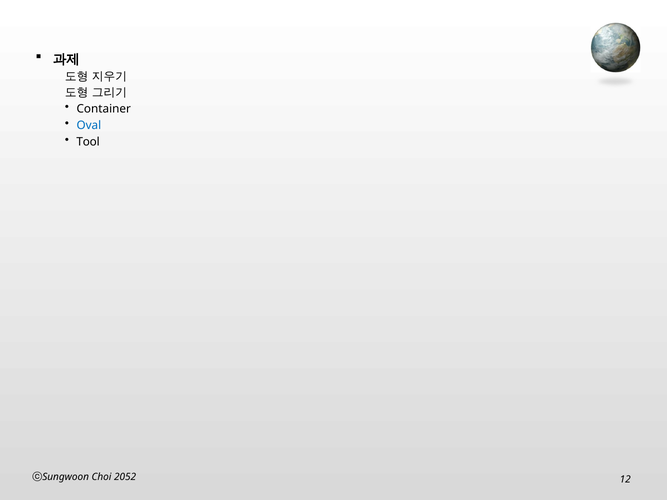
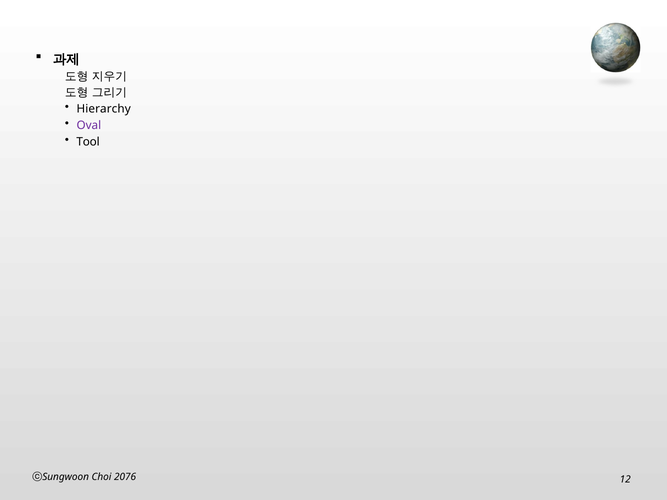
Container: Container -> Hierarchy
Oval colour: blue -> purple
2052: 2052 -> 2076
